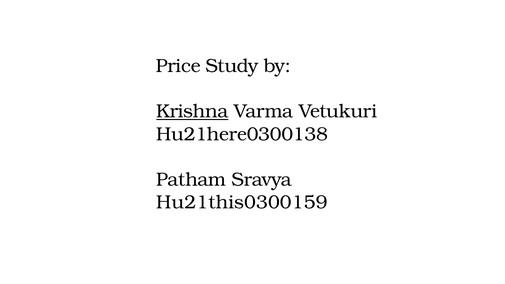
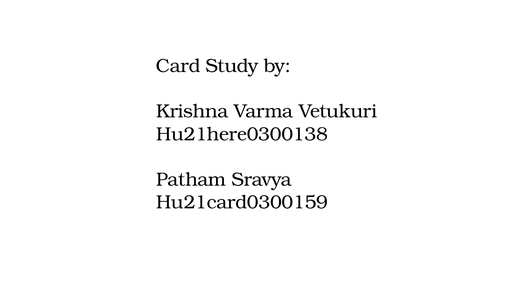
Price: Price -> Card
Krishna underline: present -> none
Hu21this0300159: Hu21this0300159 -> Hu21card0300159
